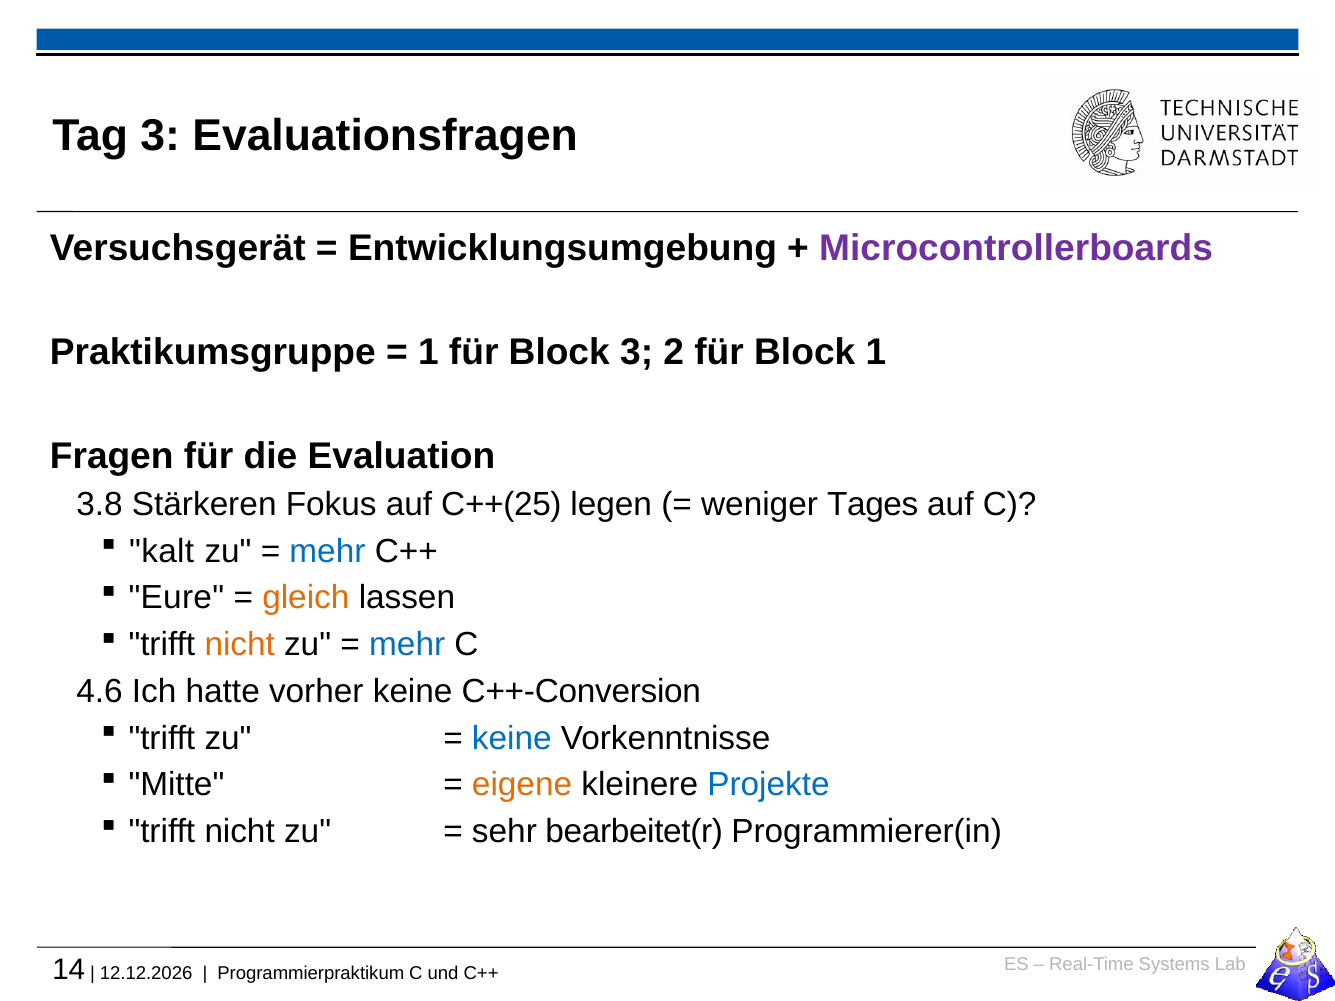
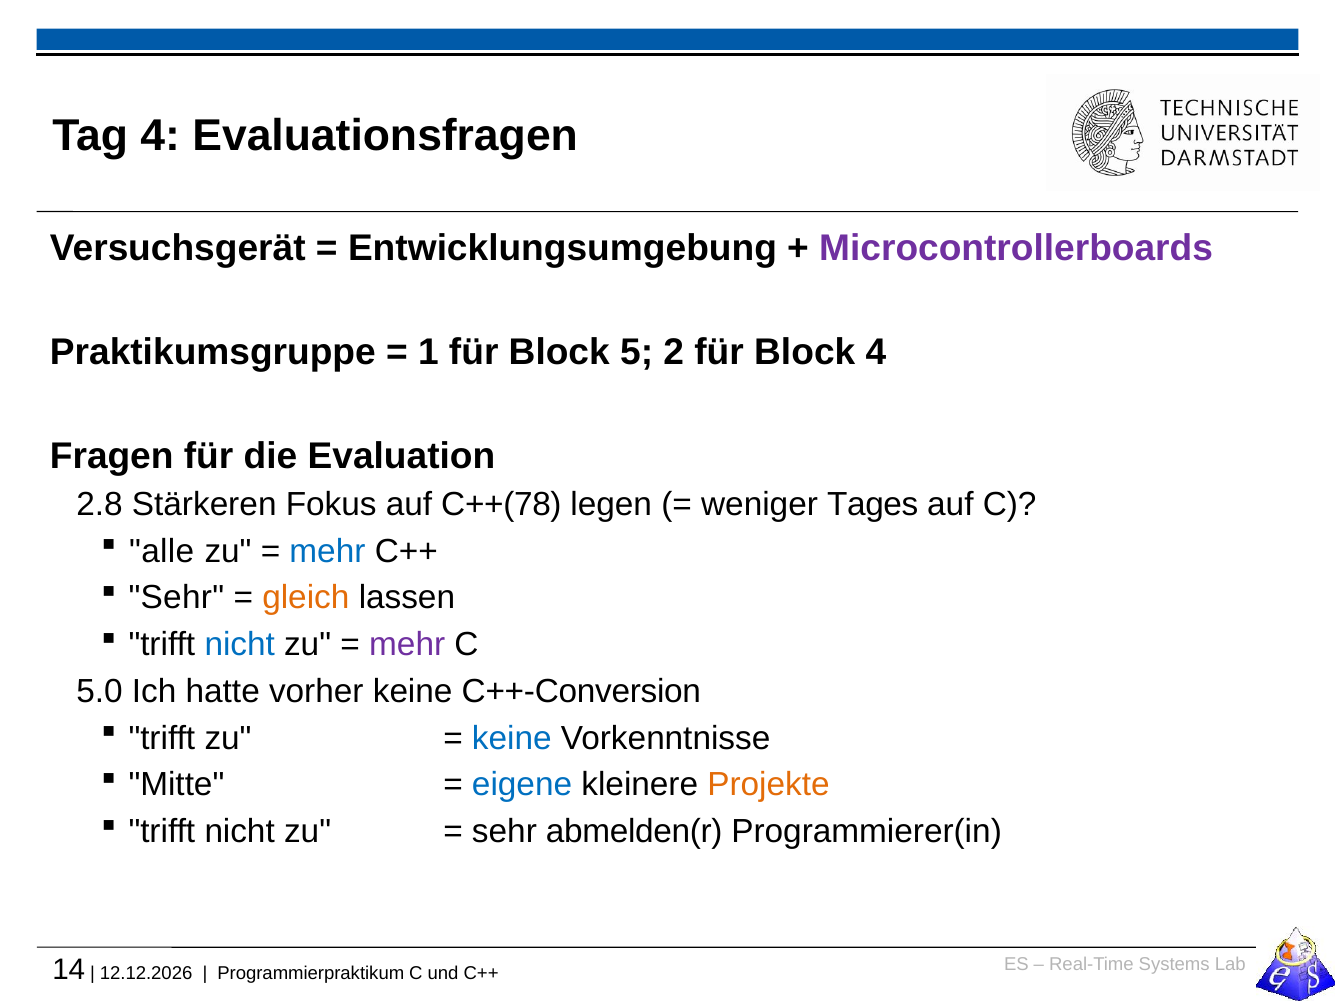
Tag 3: 3 -> 4
Block 3: 3 -> 5
Block 1: 1 -> 4
3.8: 3.8 -> 2.8
C++(25: C++(25 -> C++(78
kalt: kalt -> alle
Eure at (176, 598): Eure -> Sehr
nicht at (240, 645) colour: orange -> blue
mehr at (407, 645) colour: blue -> purple
4.6: 4.6 -> 5.0
eigene colour: orange -> blue
Projekte colour: blue -> orange
bearbeitet(r: bearbeitet(r -> abmelden(r
